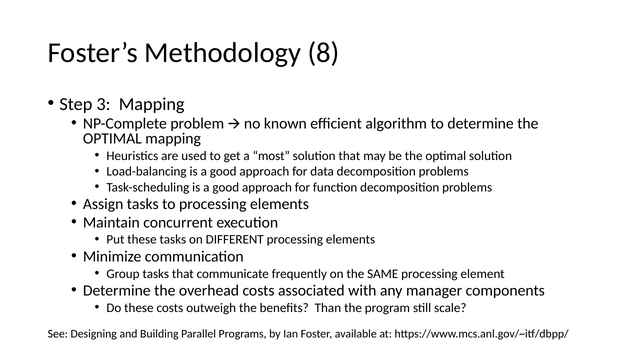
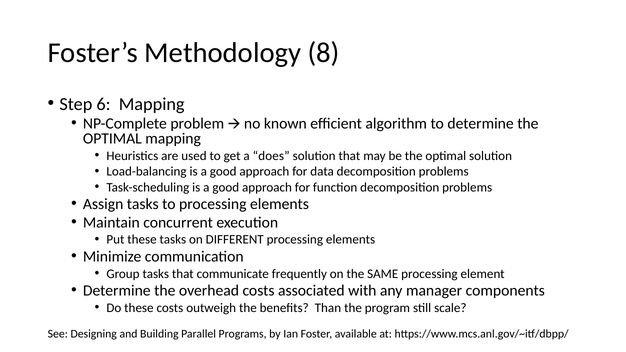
3: 3 -> 6
most: most -> does
